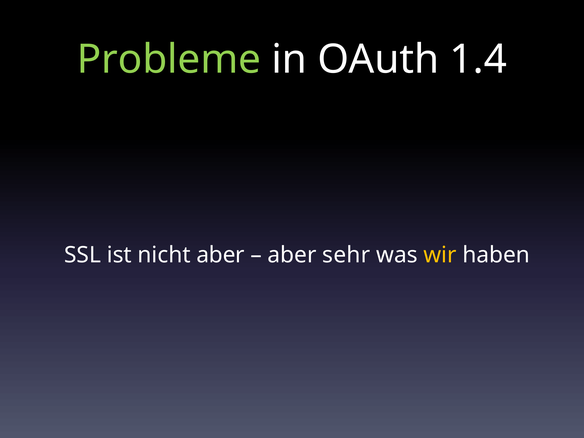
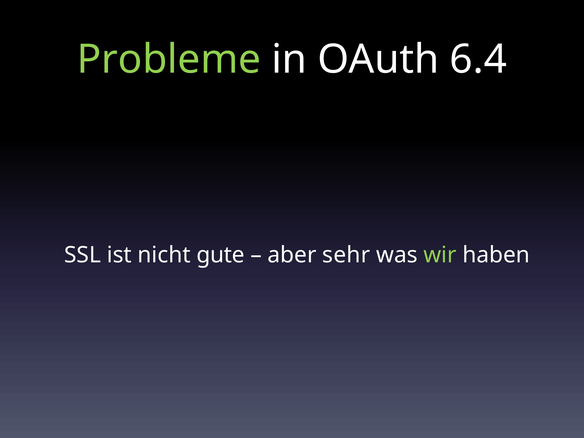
1.4: 1.4 -> 6.4
nicht aber: aber -> gute
wir colour: yellow -> light green
